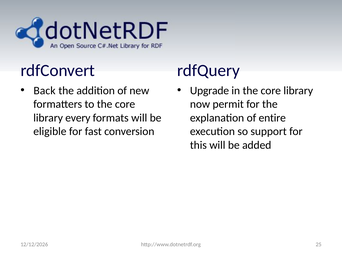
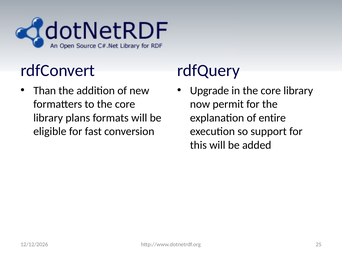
Back: Back -> Than
every: every -> plans
